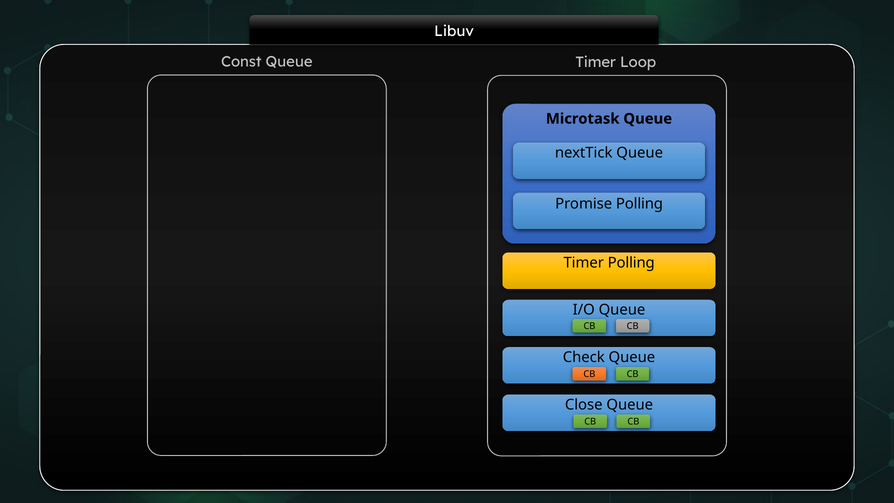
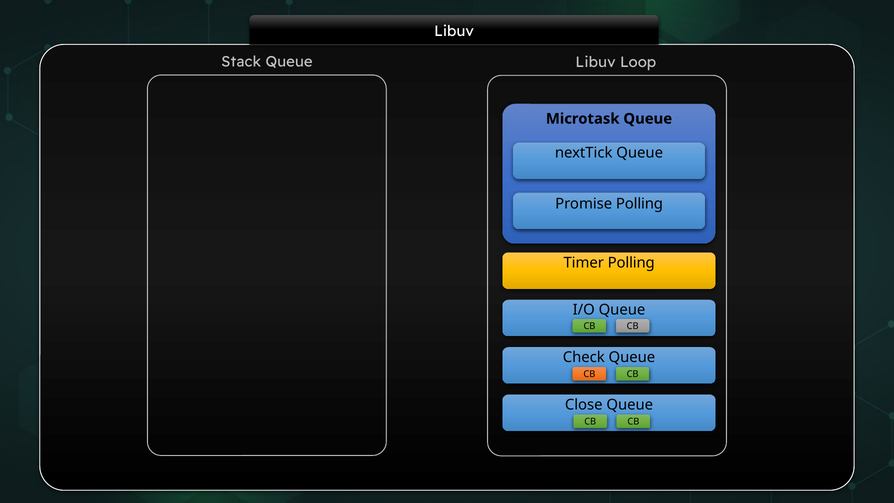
Const: Const -> Stack
Timer at (596, 63): Timer -> Libuv
